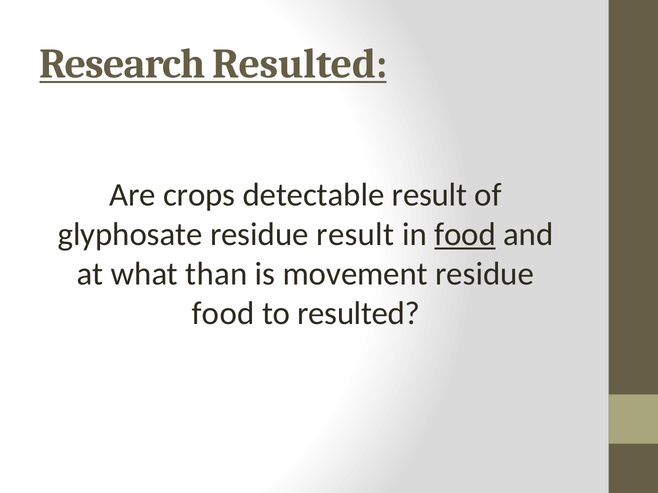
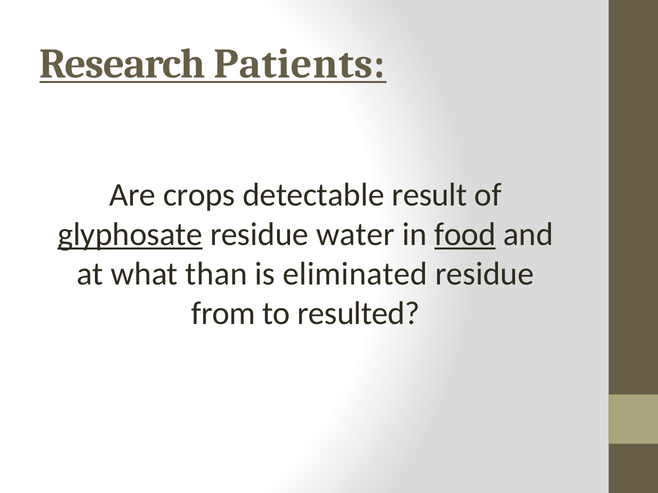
Research Resulted: Resulted -> Patients
glyphosate underline: none -> present
residue result: result -> water
movement: movement -> eliminated
food at (223, 314): food -> from
